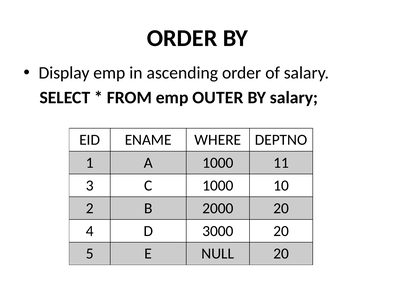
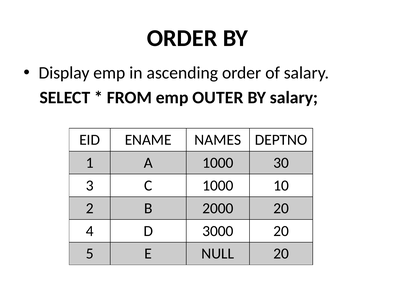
WHERE: WHERE -> NAMES
11: 11 -> 30
